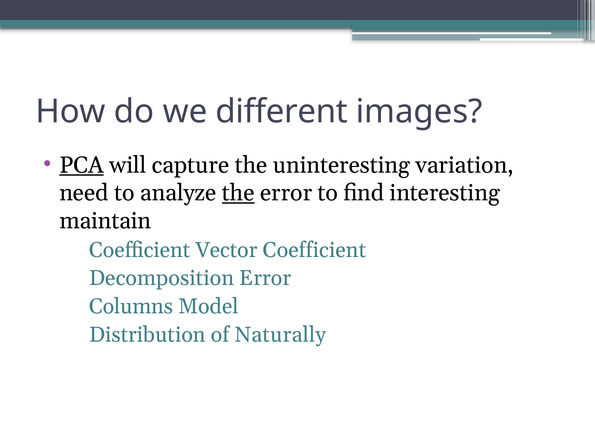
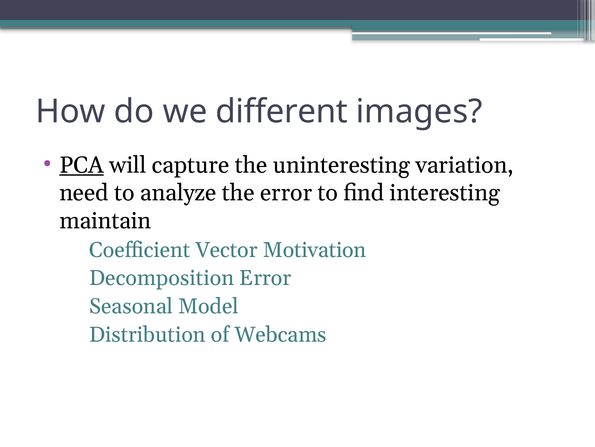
the at (238, 193) underline: present -> none
Vector Coefficient: Coefficient -> Motivation
Columns: Columns -> Seasonal
Naturally: Naturally -> Webcams
